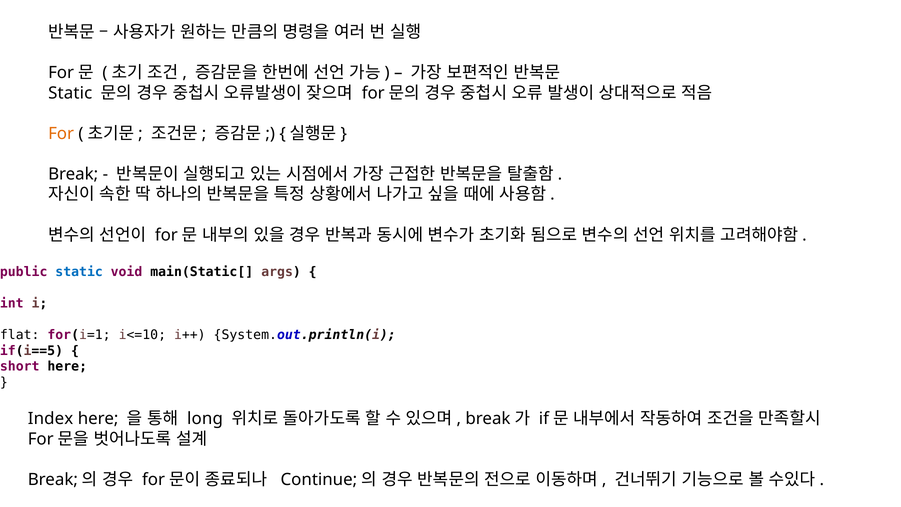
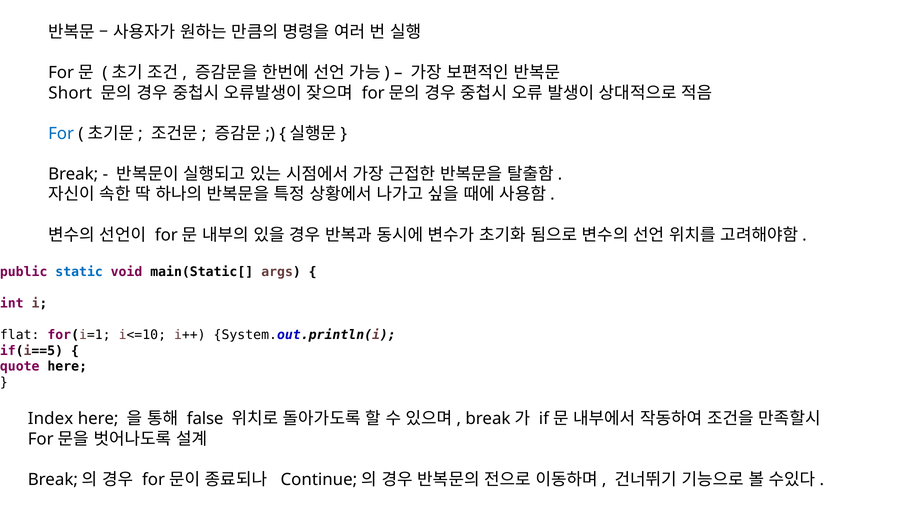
Static at (70, 93): Static -> Short
For colour: orange -> blue
short: short -> quote
long: long -> false
